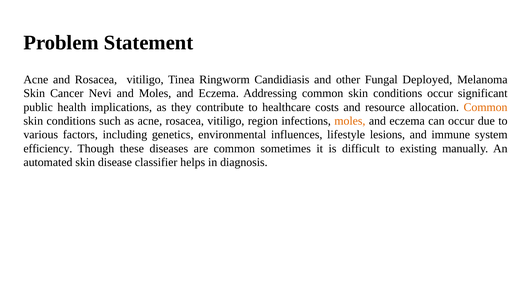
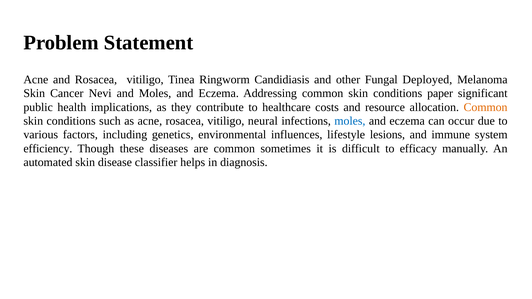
conditions occur: occur -> paper
region: region -> neural
moles at (350, 121) colour: orange -> blue
existing: existing -> efficacy
